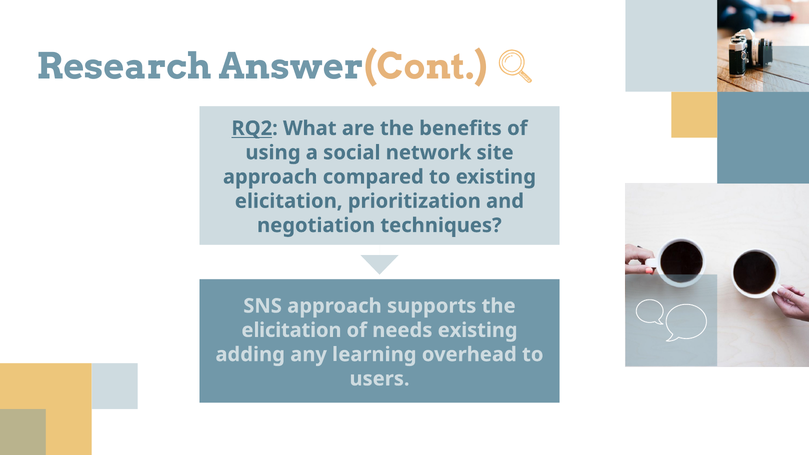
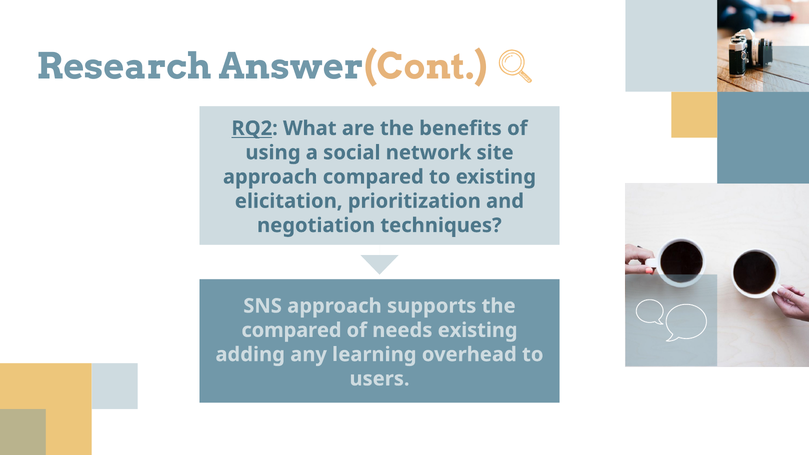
elicitation at (291, 330): elicitation -> compared
